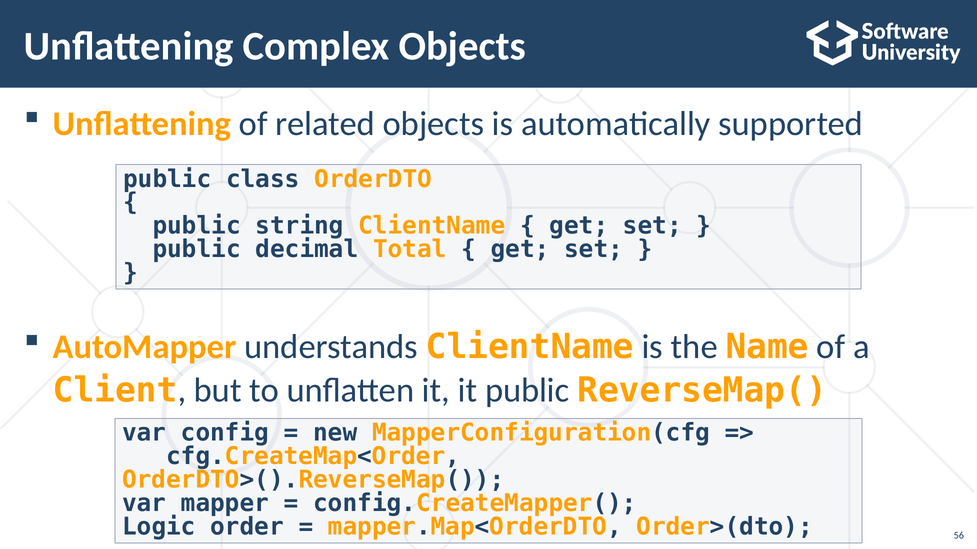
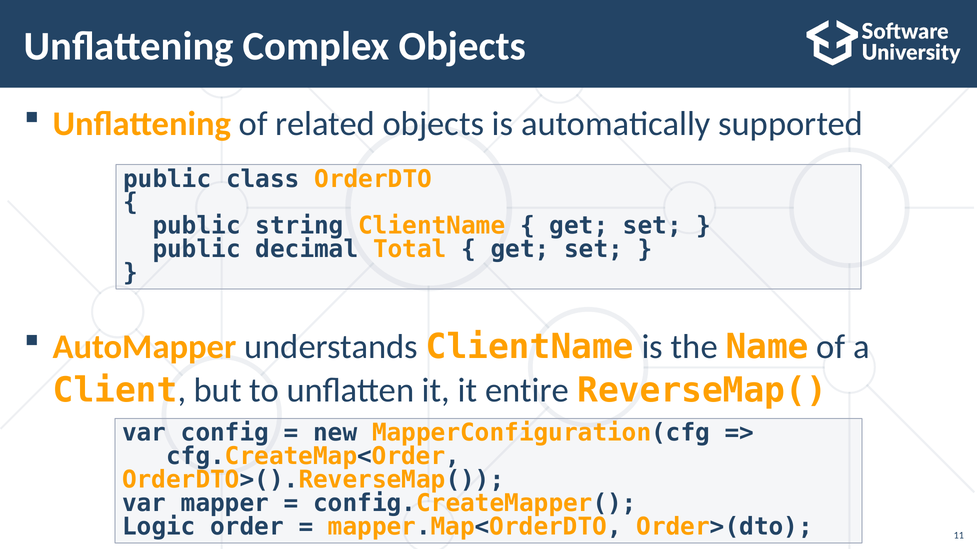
it public: public -> entire
56: 56 -> 11
